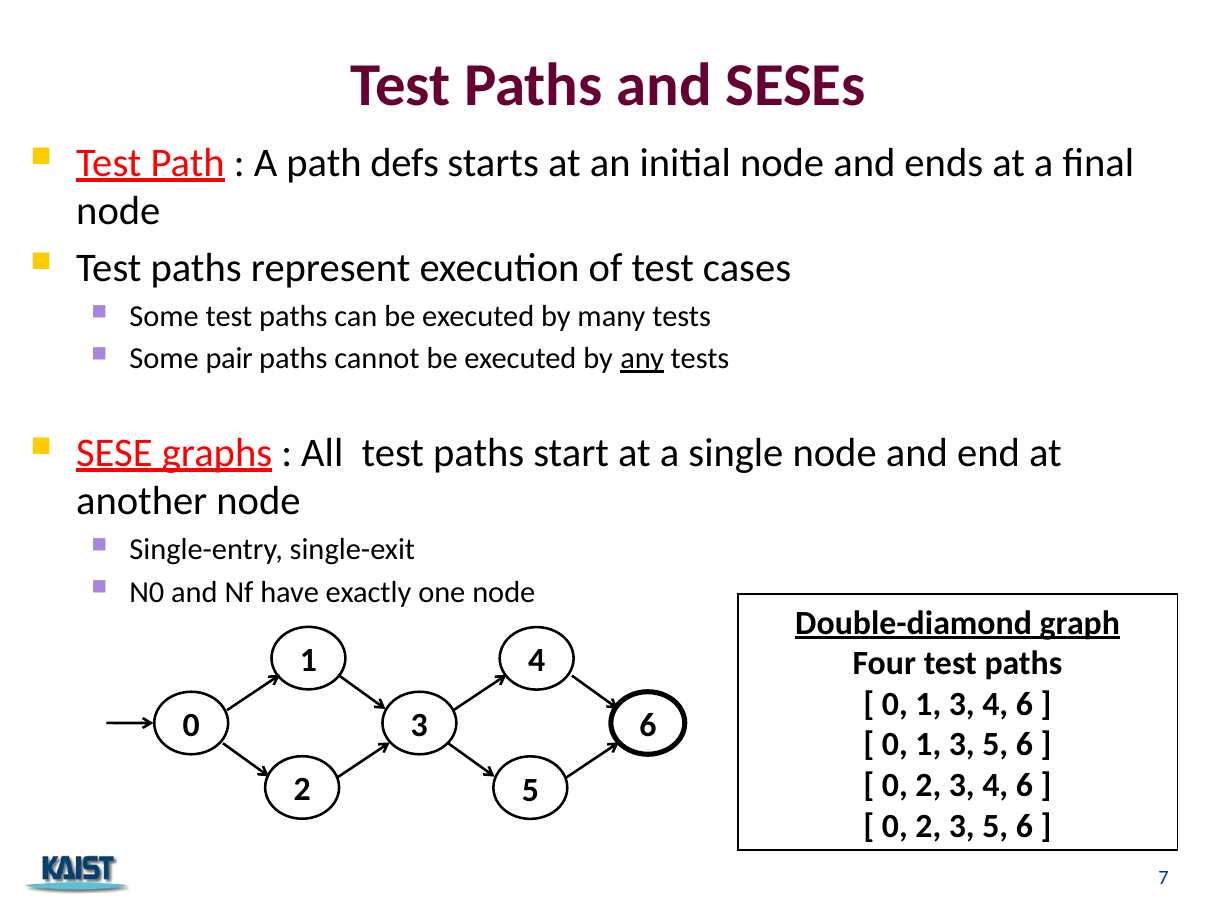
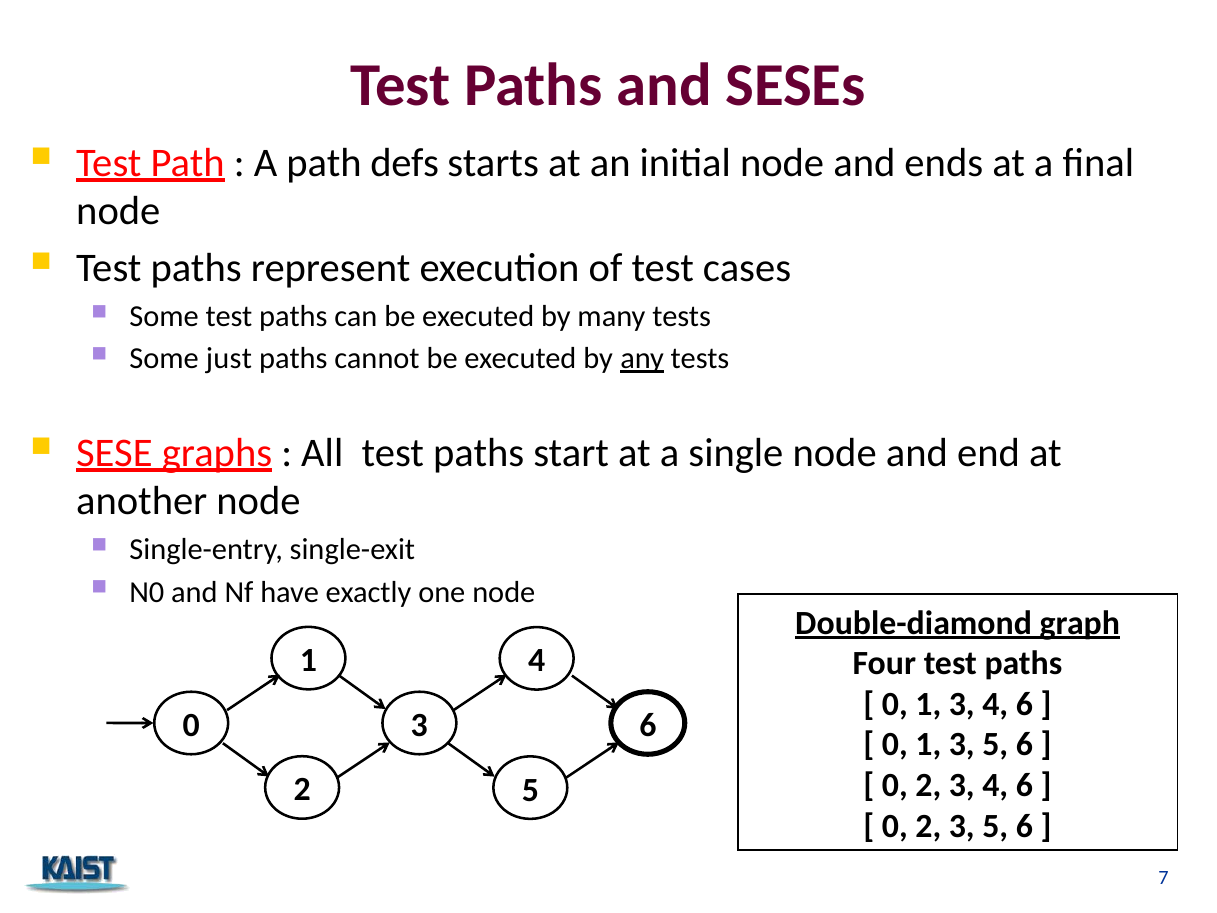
pair: pair -> just
